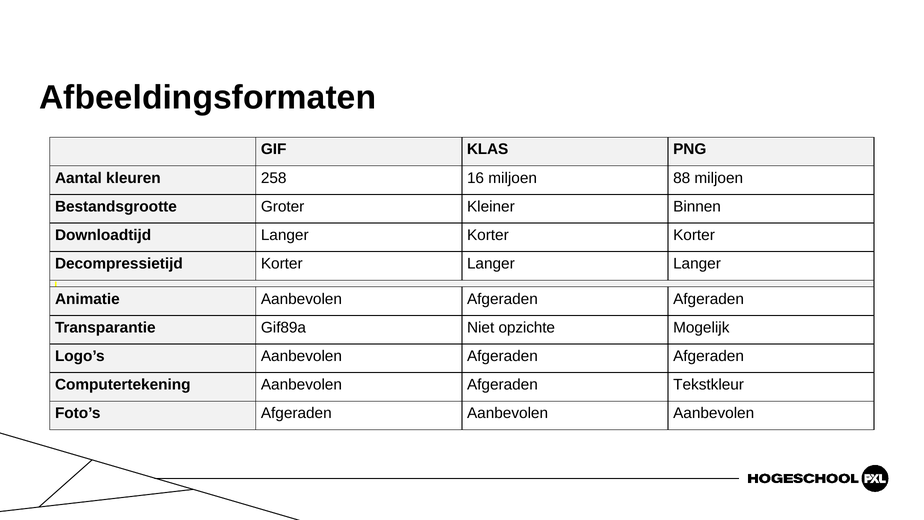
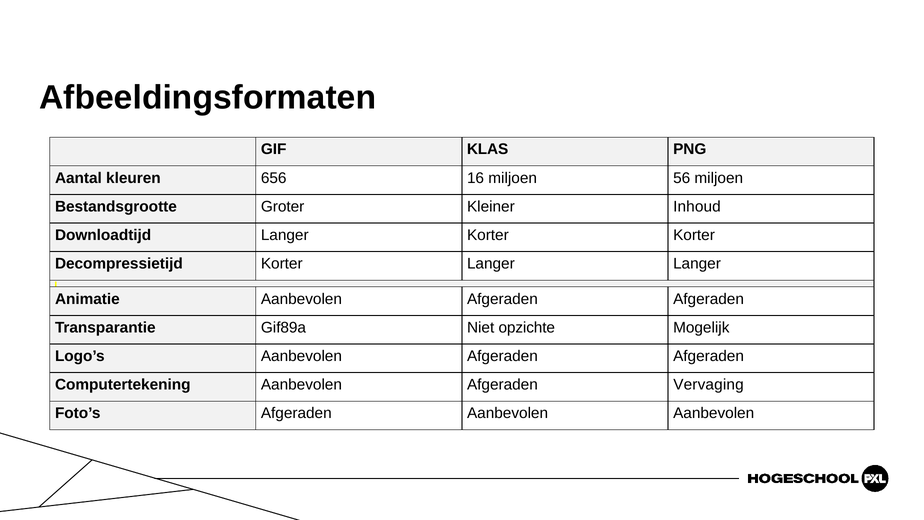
258: 258 -> 656
88: 88 -> 56
Binnen: Binnen -> Inhoud
Tekstkleur: Tekstkleur -> Vervaging
